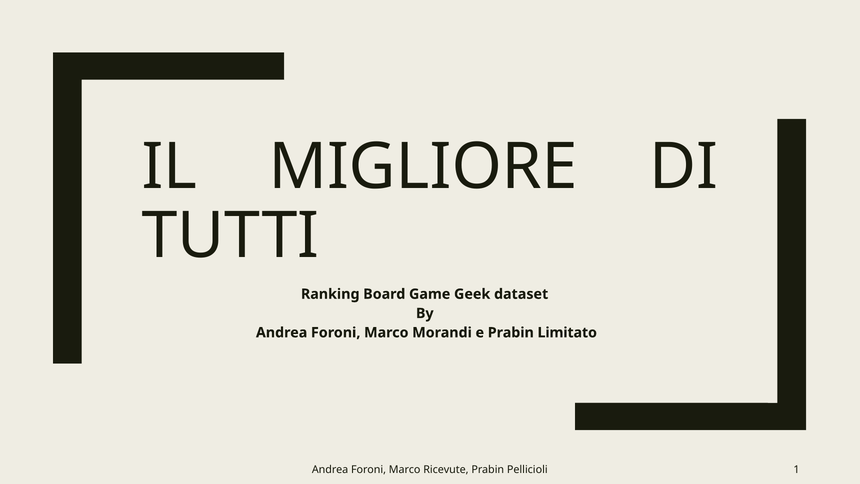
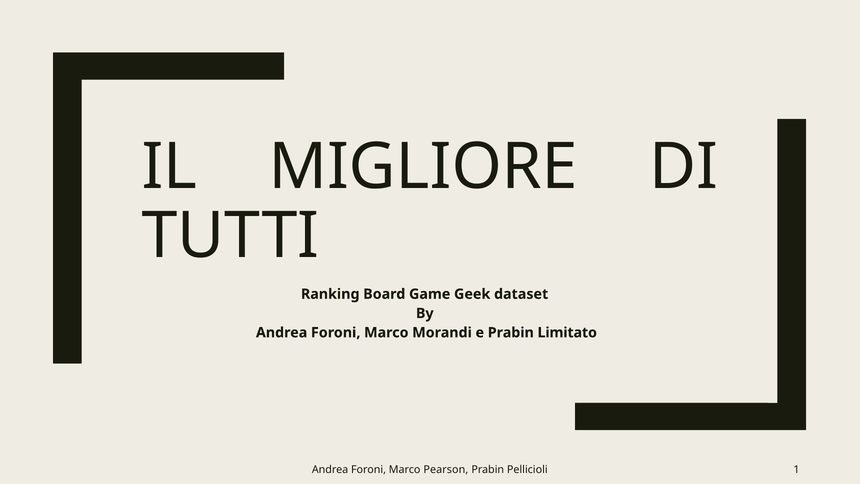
Ricevute: Ricevute -> Pearson
